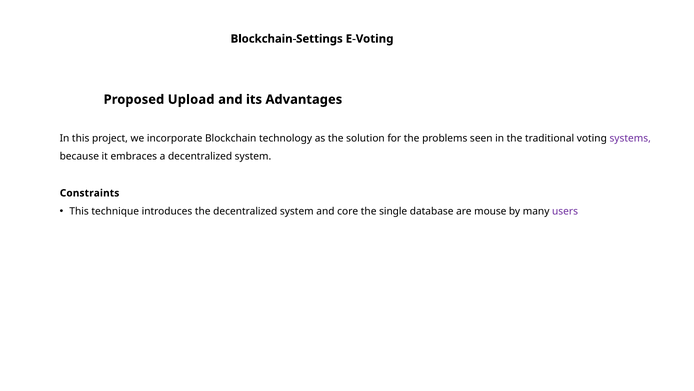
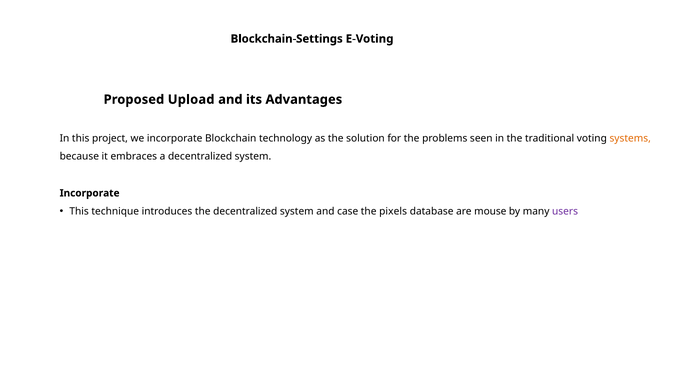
systems colour: purple -> orange
Constraints at (90, 193): Constraints -> Incorporate
core: core -> case
single: single -> pixels
